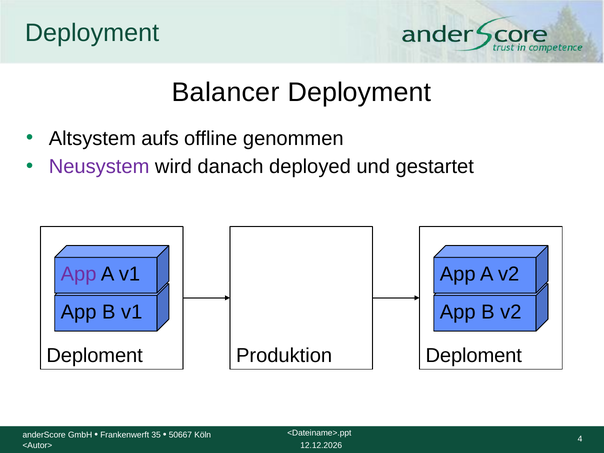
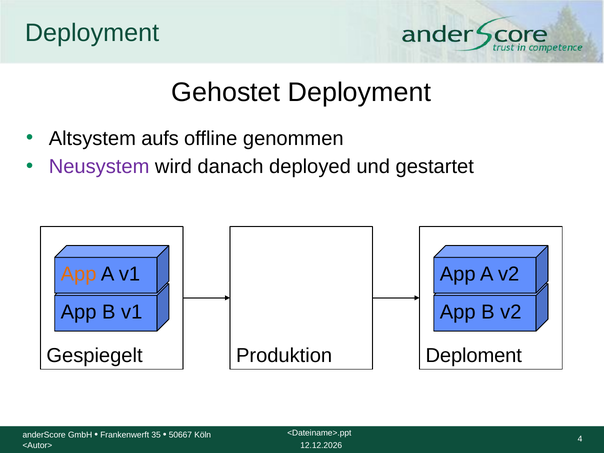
Balancer: Balancer -> Gehostet
App at (79, 274) colour: purple -> orange
Deploment at (95, 356): Deploment -> Gespiegelt
